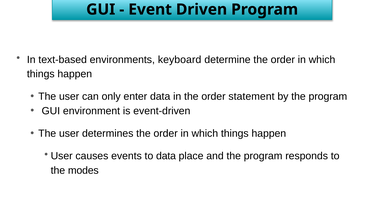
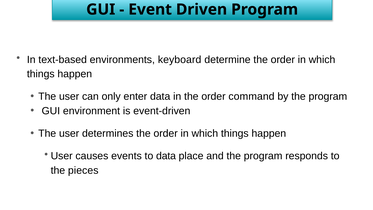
statement: statement -> command
modes: modes -> pieces
